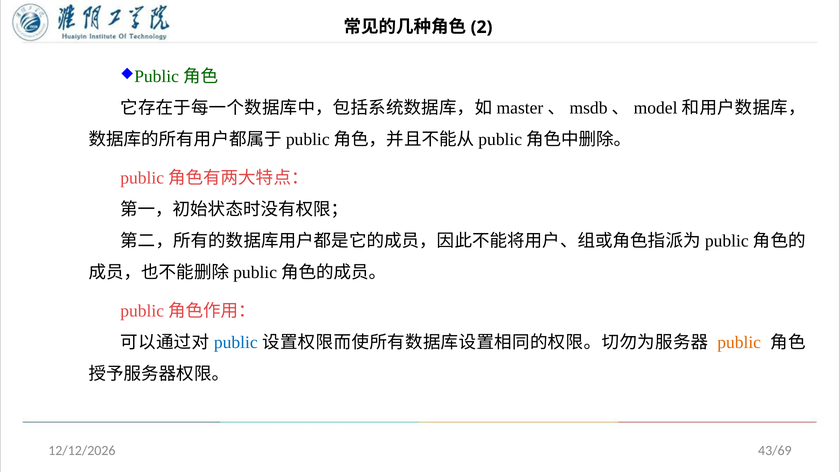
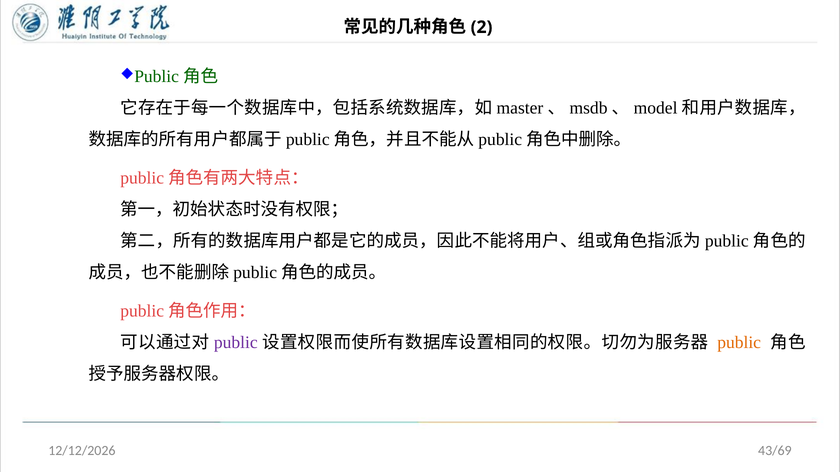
public at (236, 343) colour: blue -> purple
